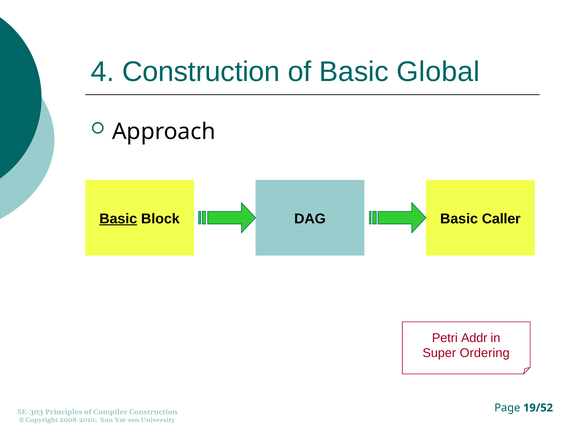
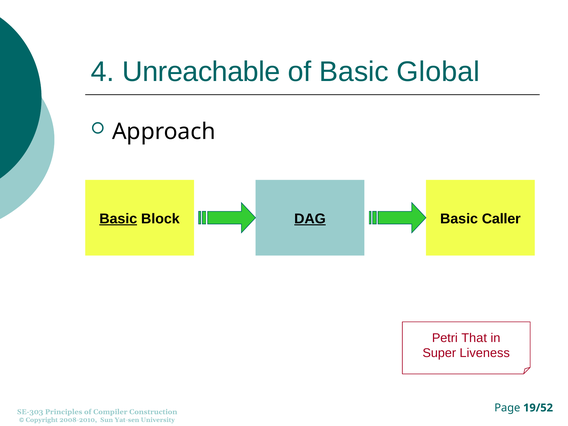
4 Construction: Construction -> Unreachable
DAG underline: none -> present
Addr: Addr -> That
Ordering: Ordering -> Liveness
